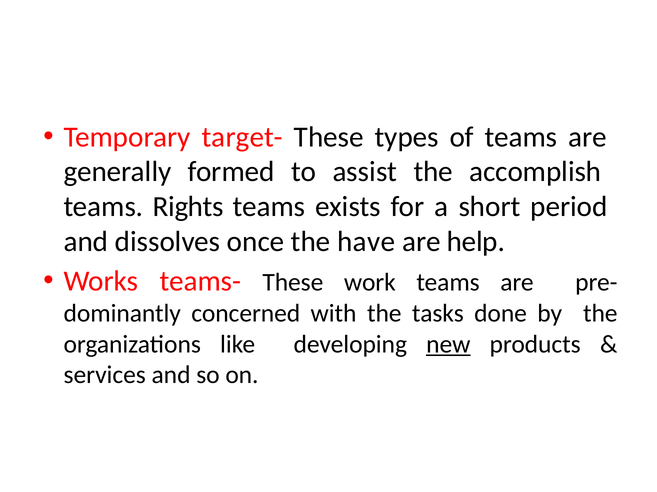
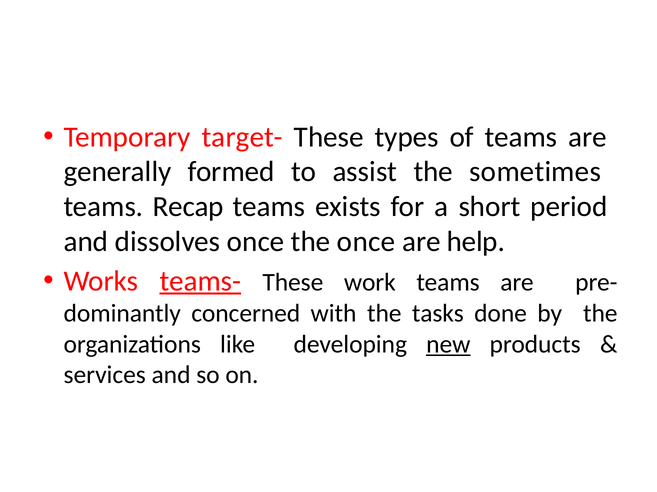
accomplish: accomplish -> sometimes
Rights: Rights -> Recap
the have: have -> once
teams- underline: none -> present
